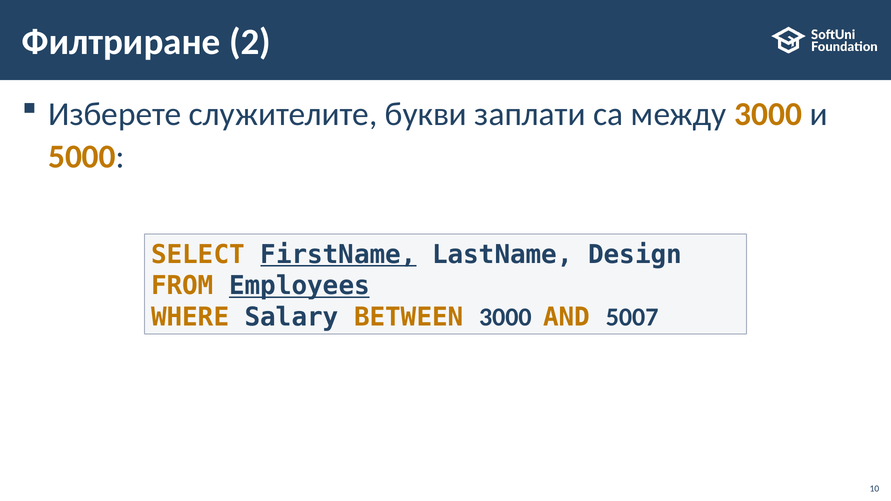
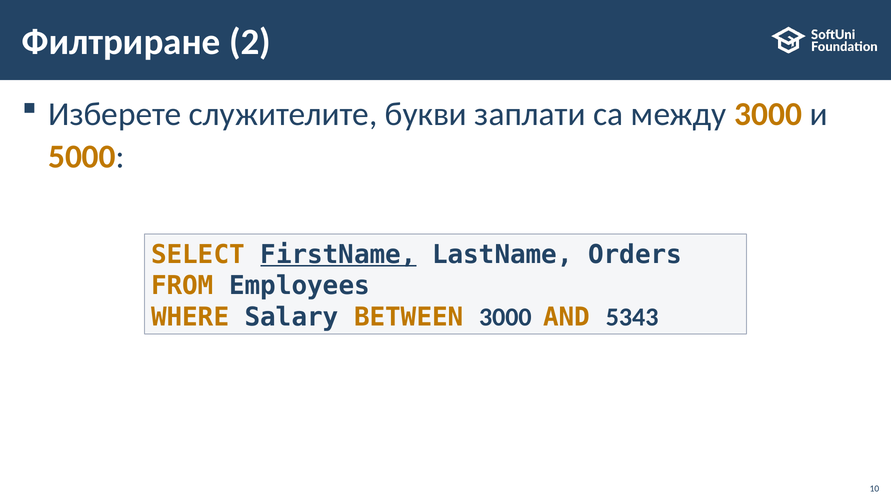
Design: Design -> Orders
Employees underline: present -> none
5007: 5007 -> 5343
